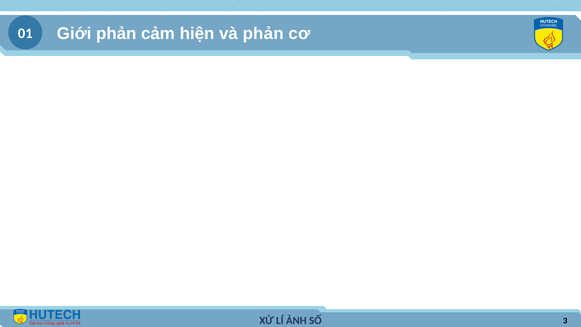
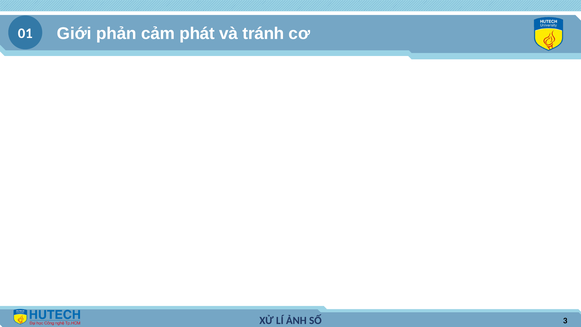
hiện: hiện -> phát
và phản: phản -> tránh
